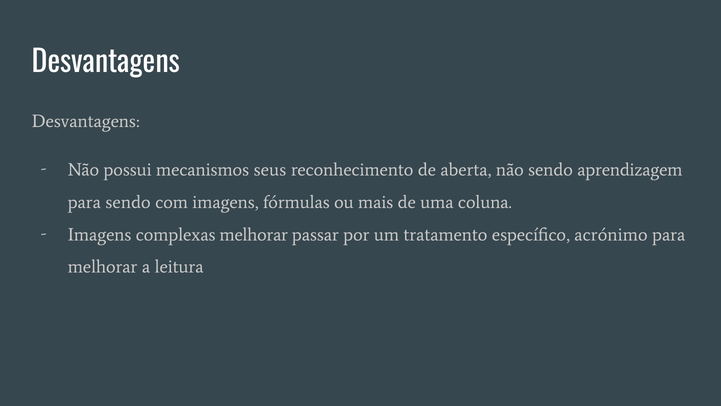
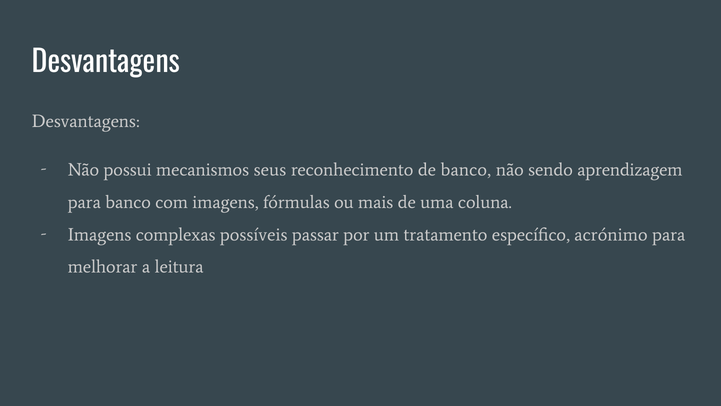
de aberta: aberta -> banco
para sendo: sendo -> banco
complexas melhorar: melhorar -> possíveis
